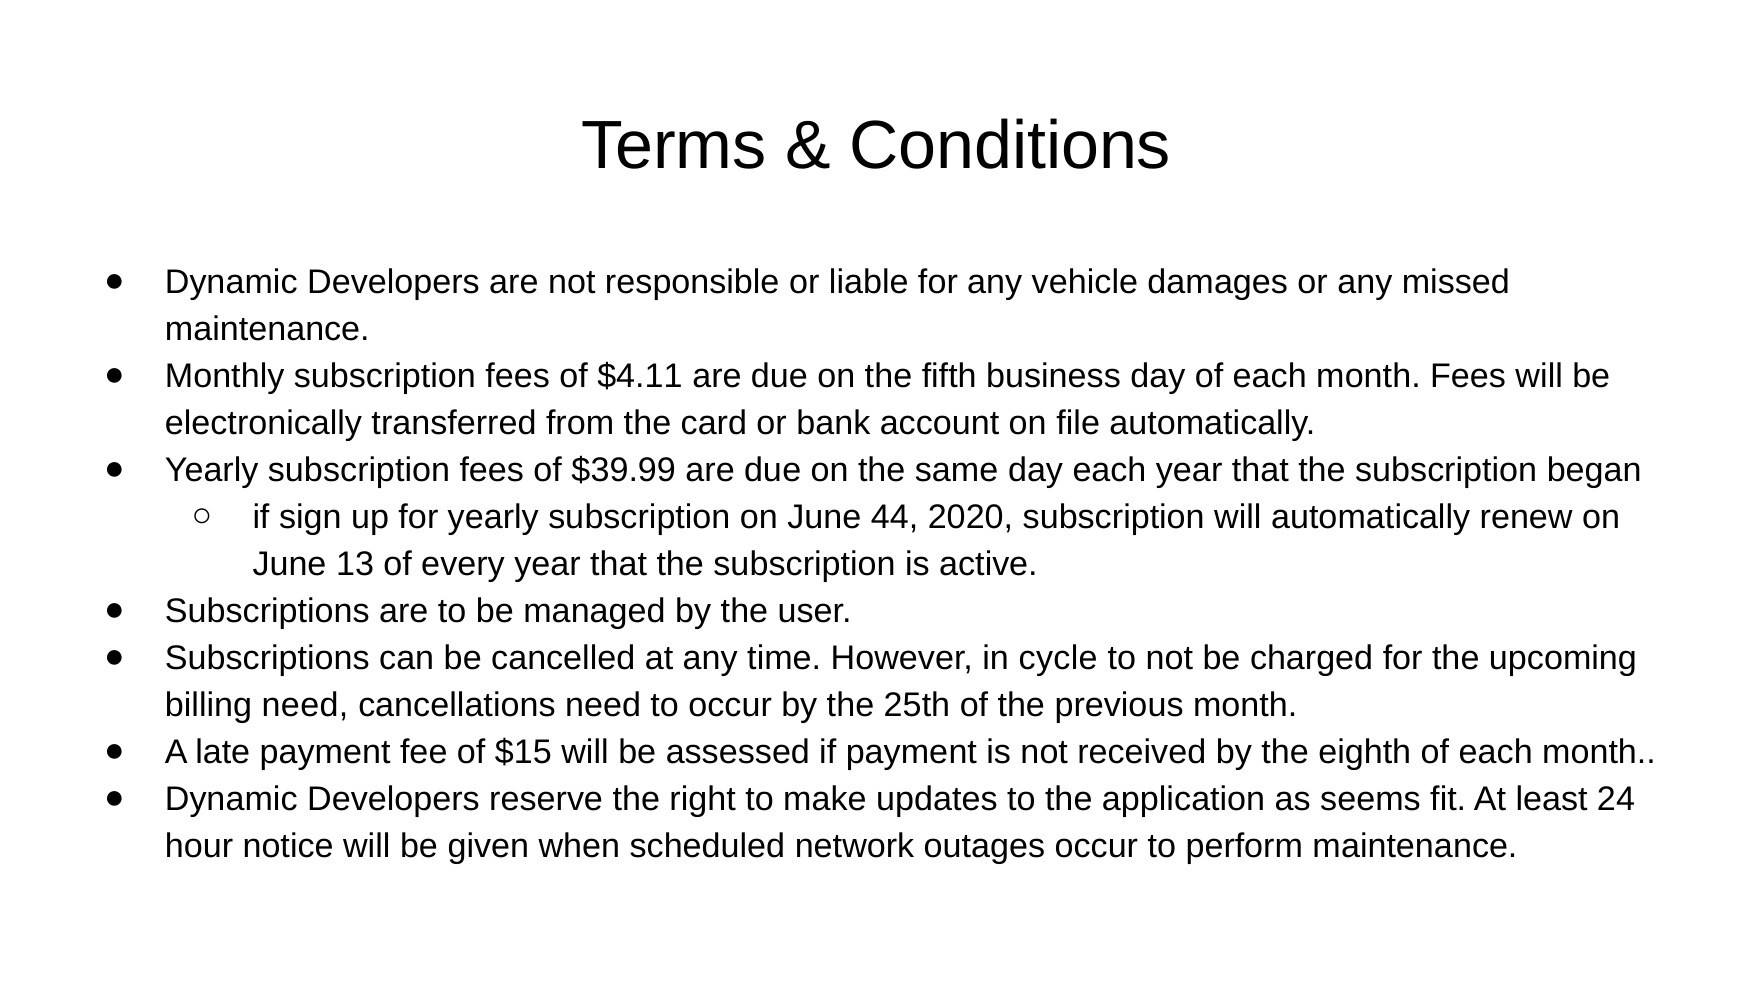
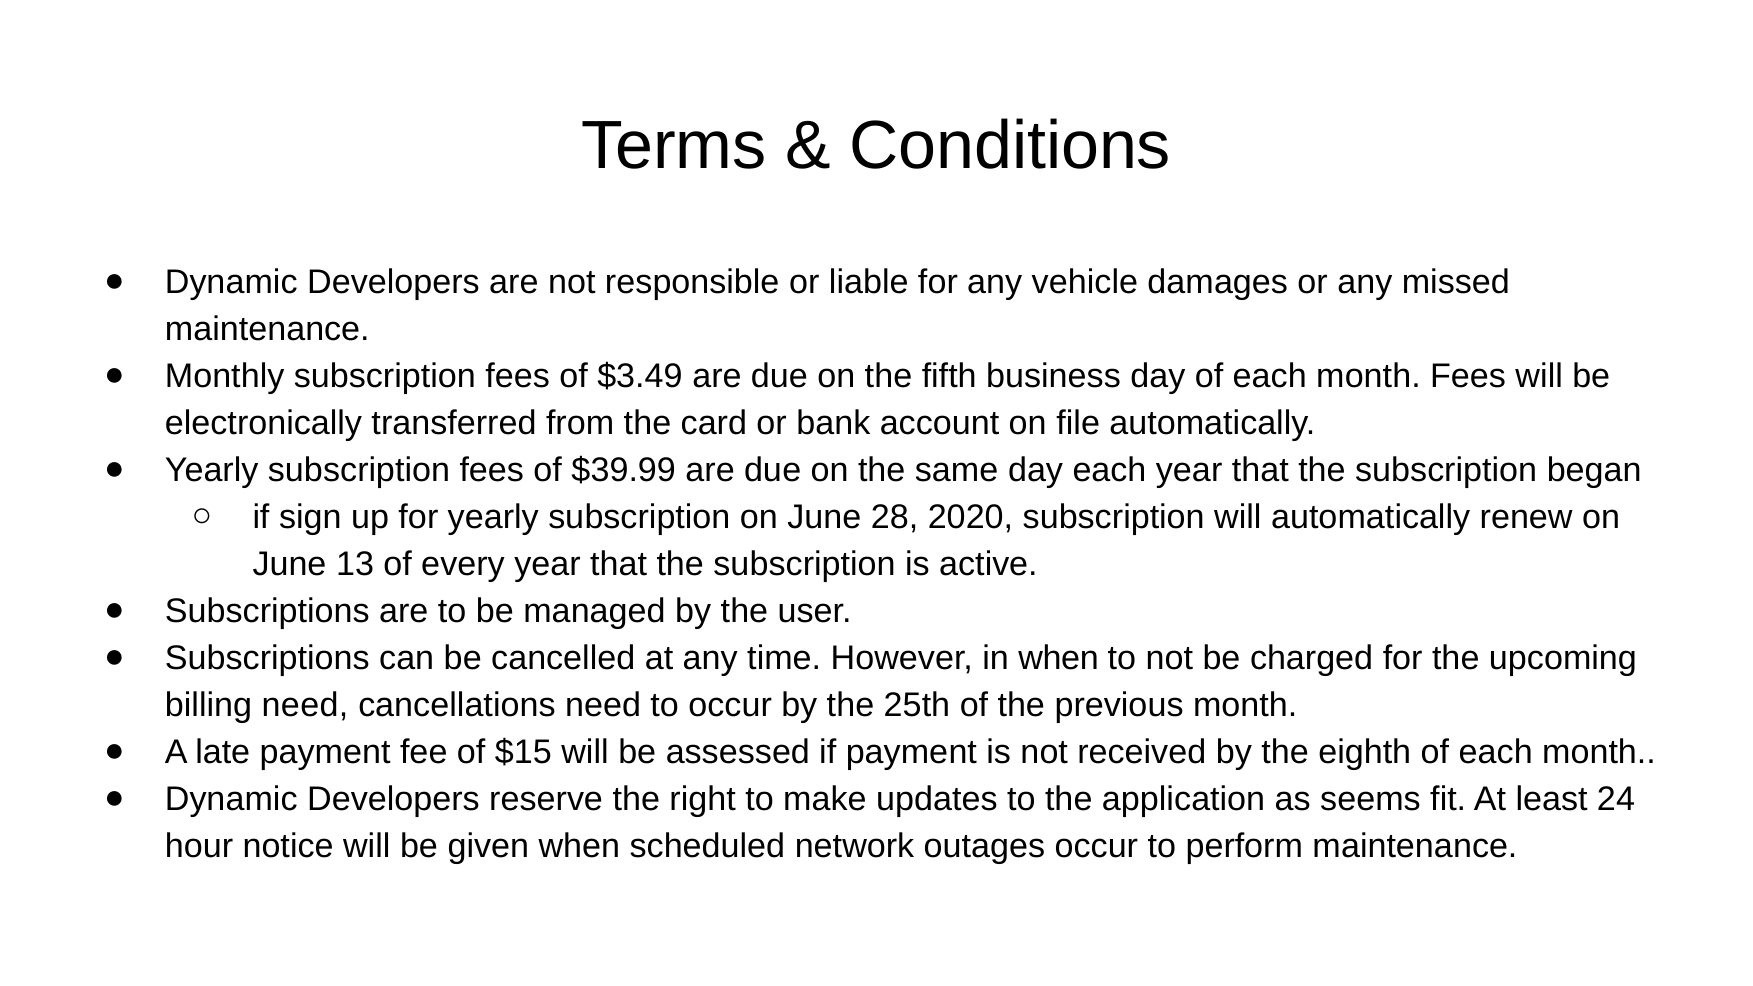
$4.11: $4.11 -> $3.49
44: 44 -> 28
in cycle: cycle -> when
